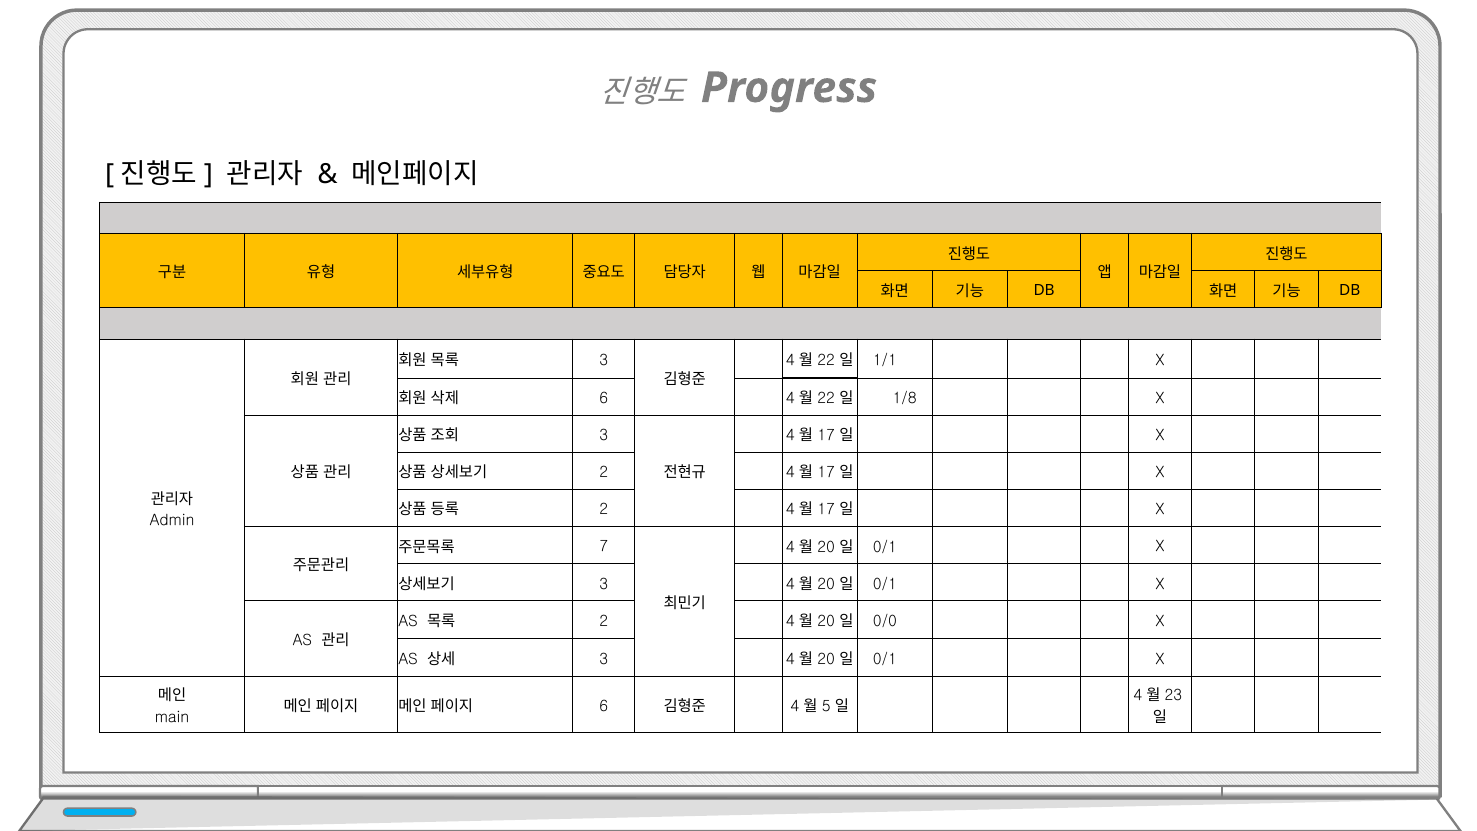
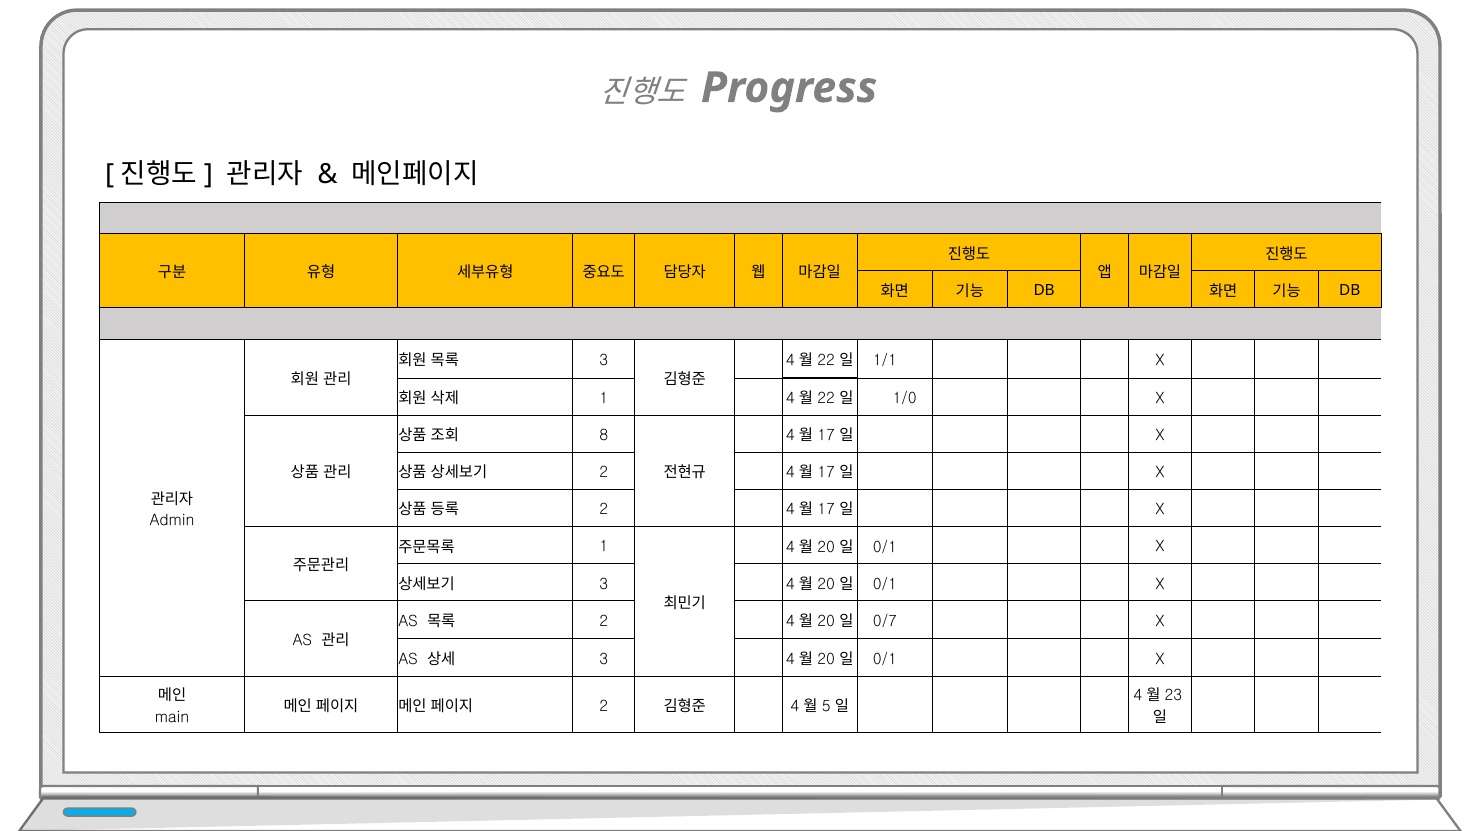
6 at (604, 398): 6 -> 1
1/8: 1/8 -> 1/0
3 at (604, 435): 3 -> 8
7 at (604, 547): 7 -> 1
0/0: 0/0 -> 0/7
6 at (604, 706): 6 -> 2
